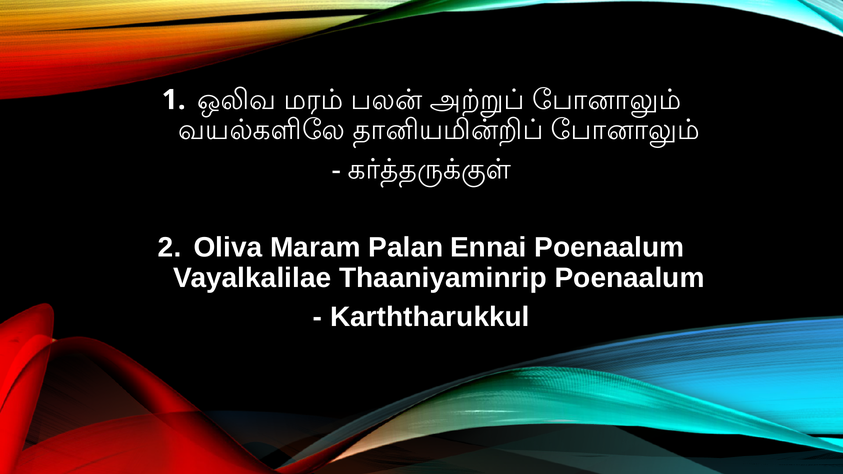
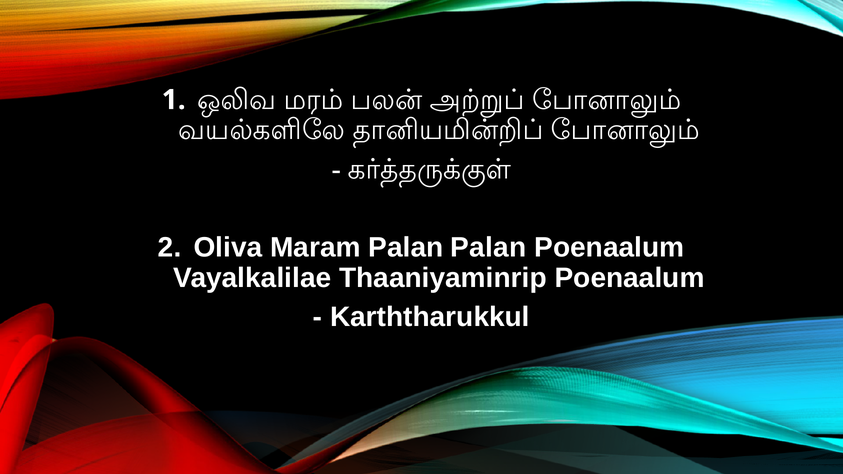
Palan Ennai: Ennai -> Palan
